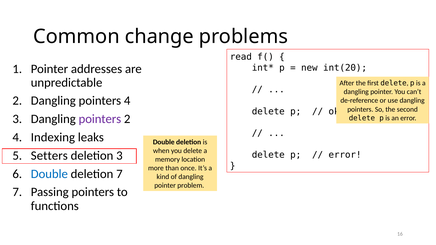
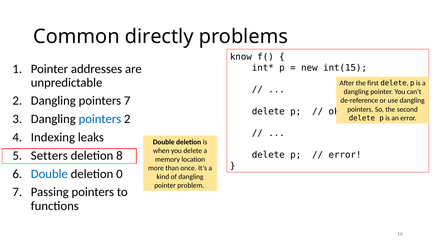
change: change -> directly
read: read -> know
int(20: int(20 -> int(15
pointers 4: 4 -> 7
pointers at (100, 119) colour: purple -> blue
deletion 3: 3 -> 8
deletion 7: 7 -> 0
